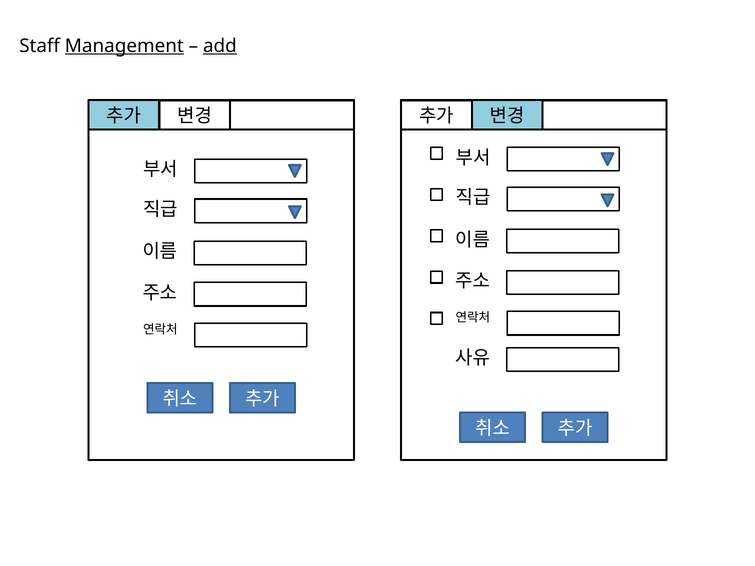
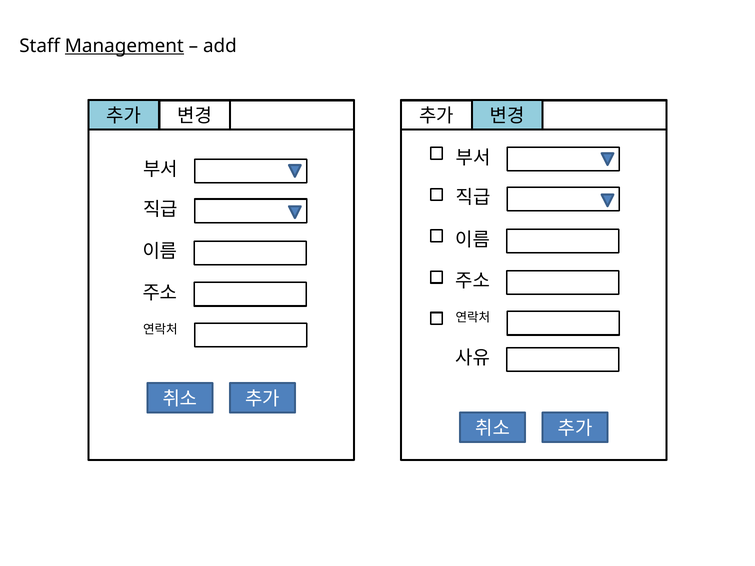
add underline: present -> none
